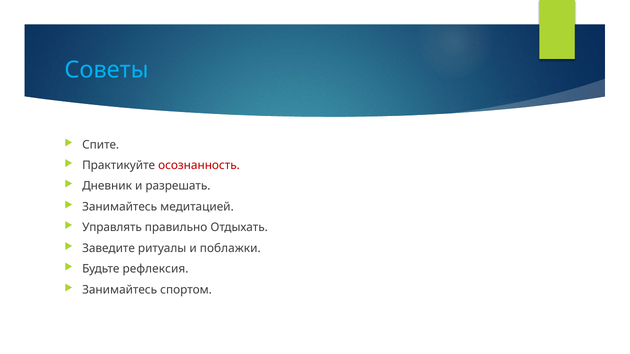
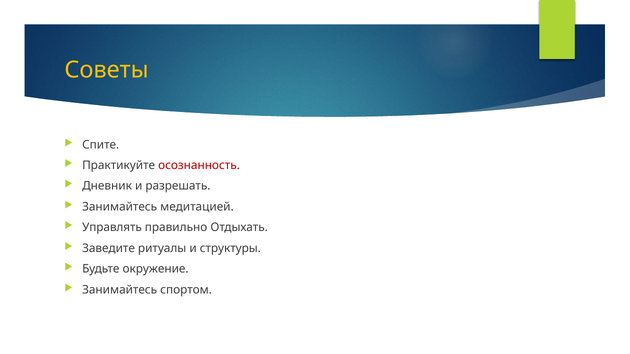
Советы colour: light blue -> yellow
поблажки: поблажки -> структуры
рефлексия: рефлексия -> окружение
